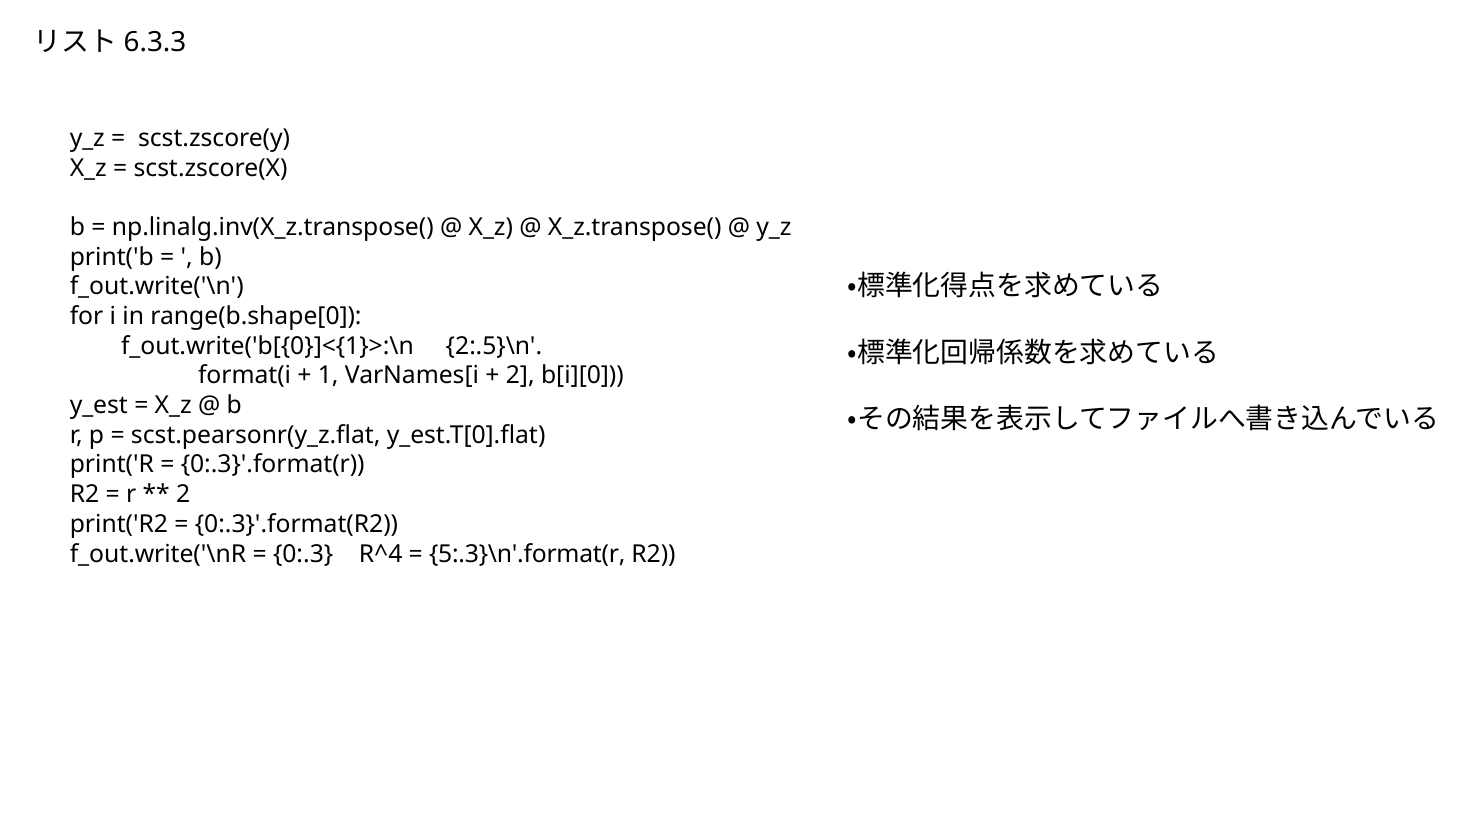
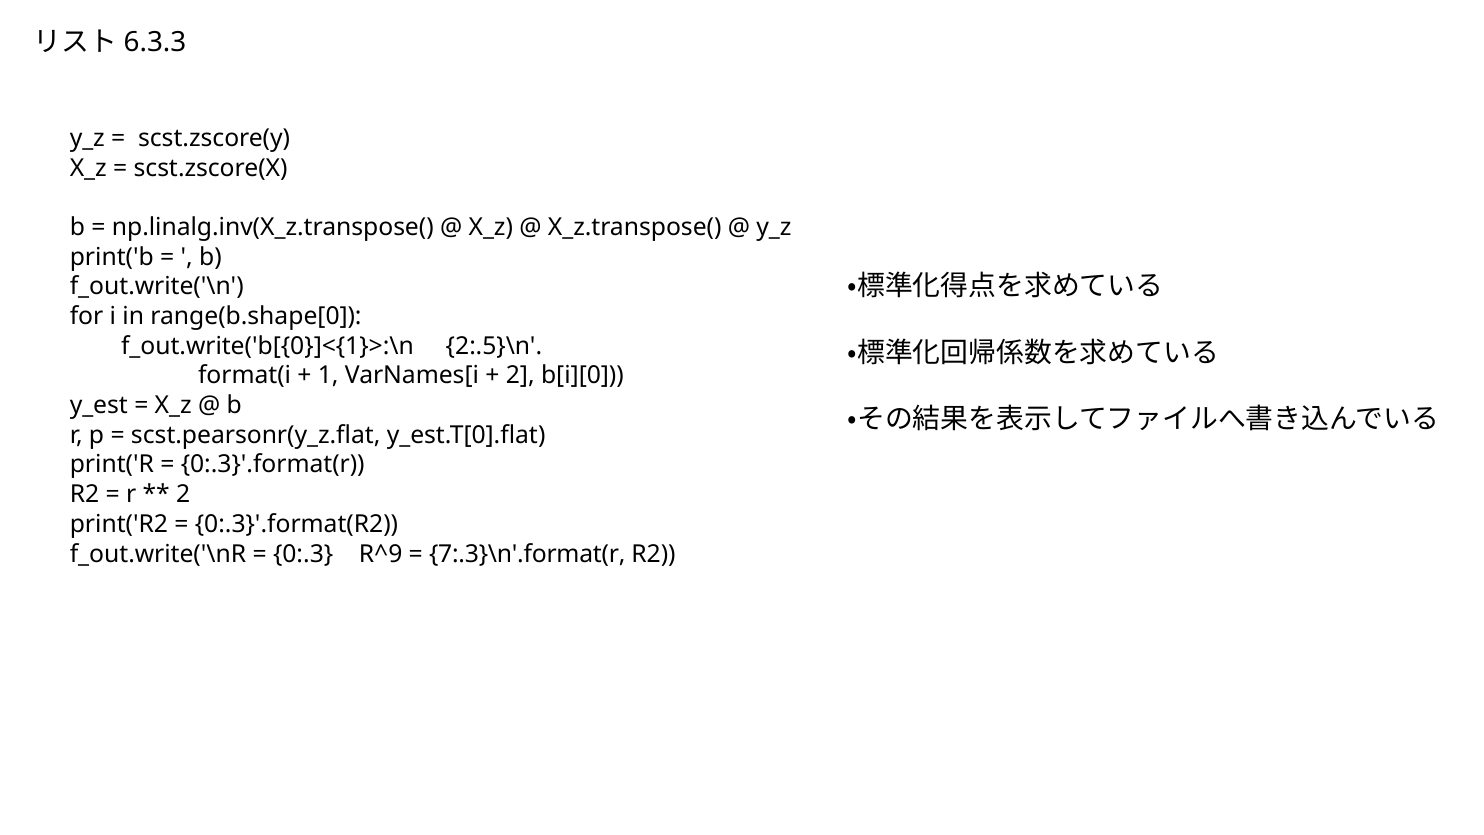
R^4: R^4 -> R^9
5:.3}\n'.format(r: 5:.3}\n'.format(r -> 7:.3}\n'.format(r
